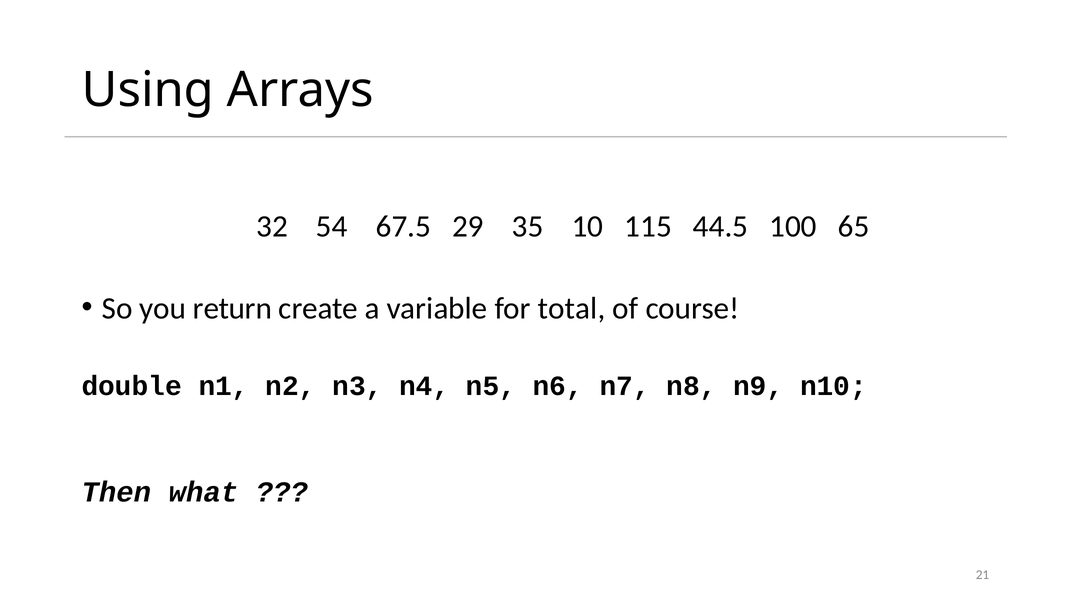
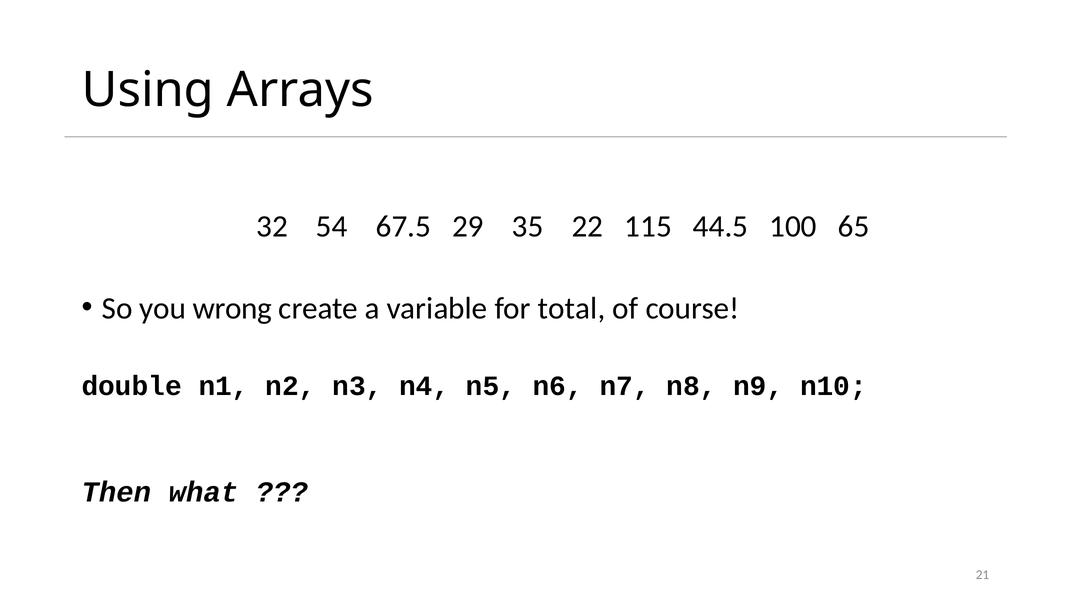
10: 10 -> 22
return: return -> wrong
